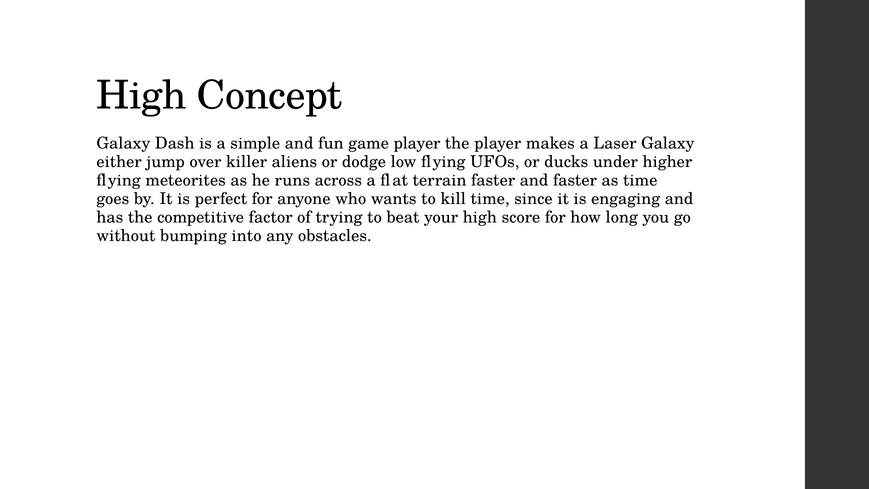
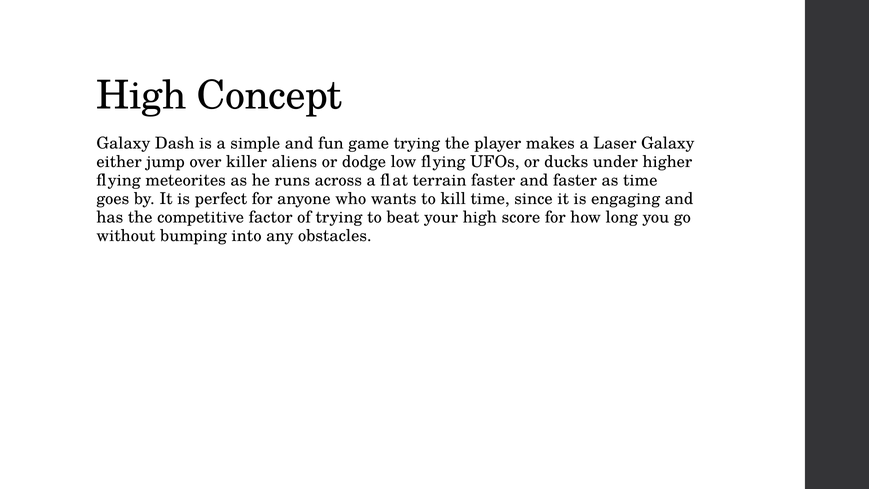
game player: player -> trying
